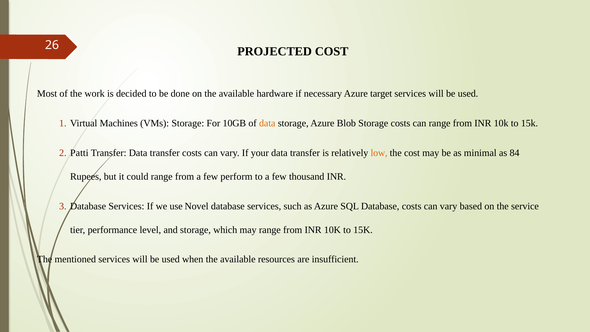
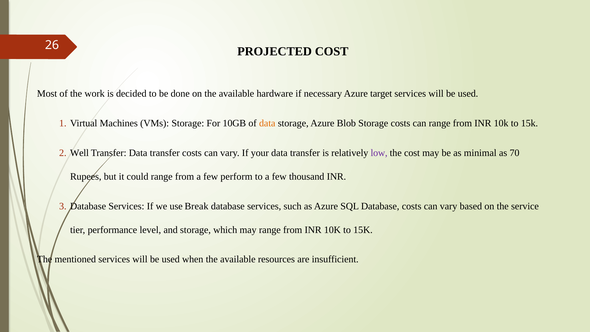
Patti: Patti -> Well
low colour: orange -> purple
84: 84 -> 70
Novel: Novel -> Break
